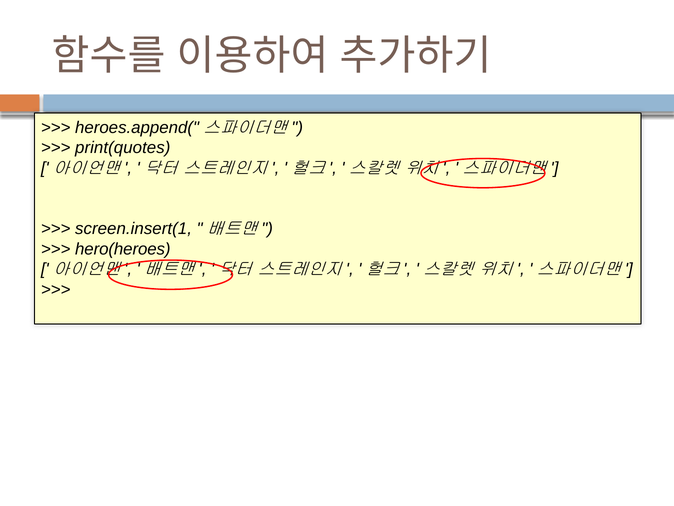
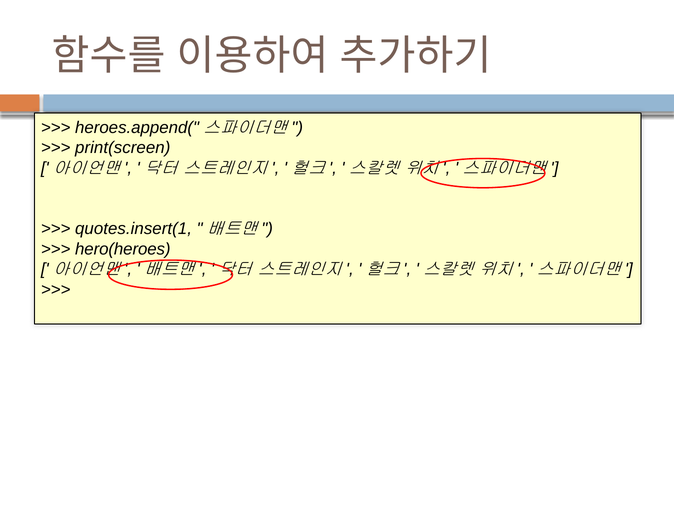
print(quotes: print(quotes -> print(screen
screen.insert(1: screen.insert(1 -> quotes.insert(1
